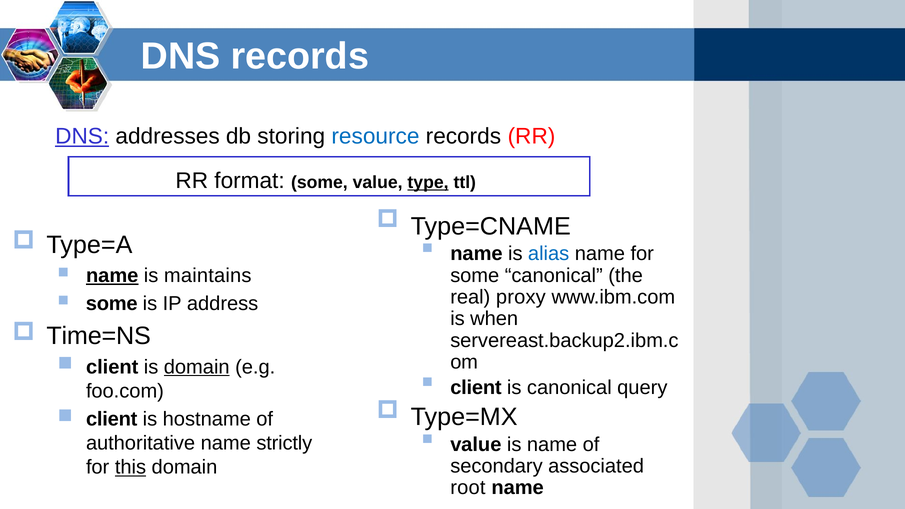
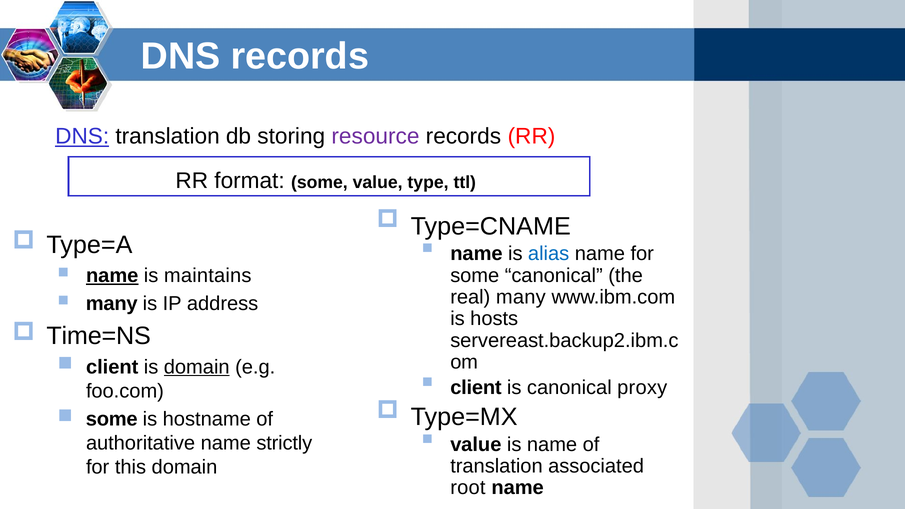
DNS addresses: addresses -> translation
resource colour: blue -> purple
type underline: present -> none
real proxy: proxy -> many
some at (112, 304): some -> many
when: when -> hosts
query: query -> proxy
client at (112, 419): client -> some
secondary at (496, 466): secondary -> translation
this underline: present -> none
